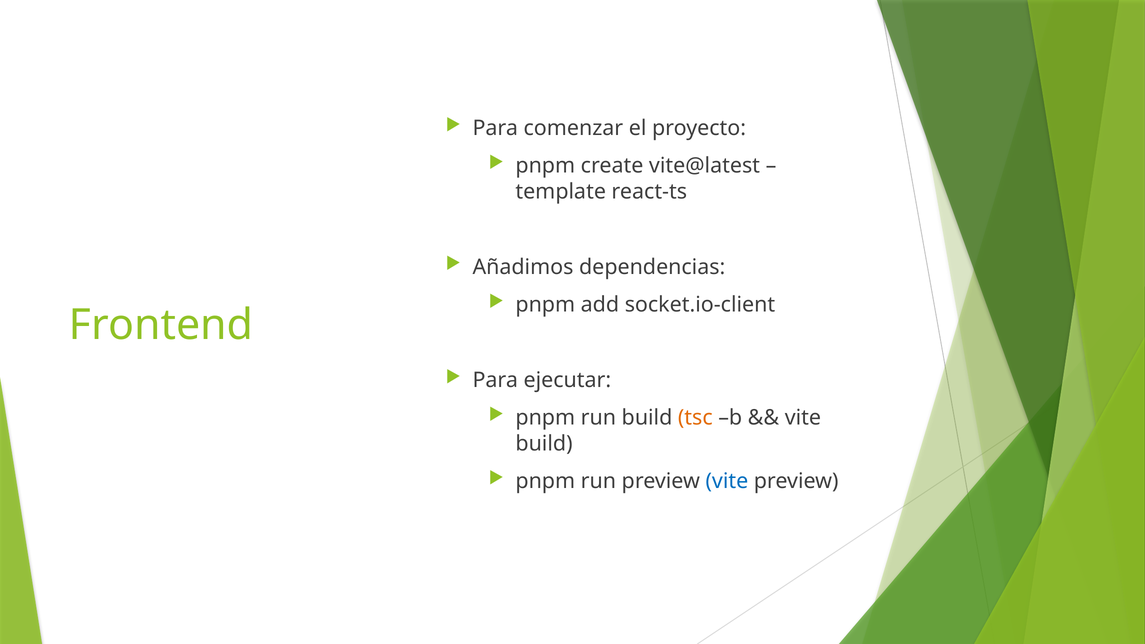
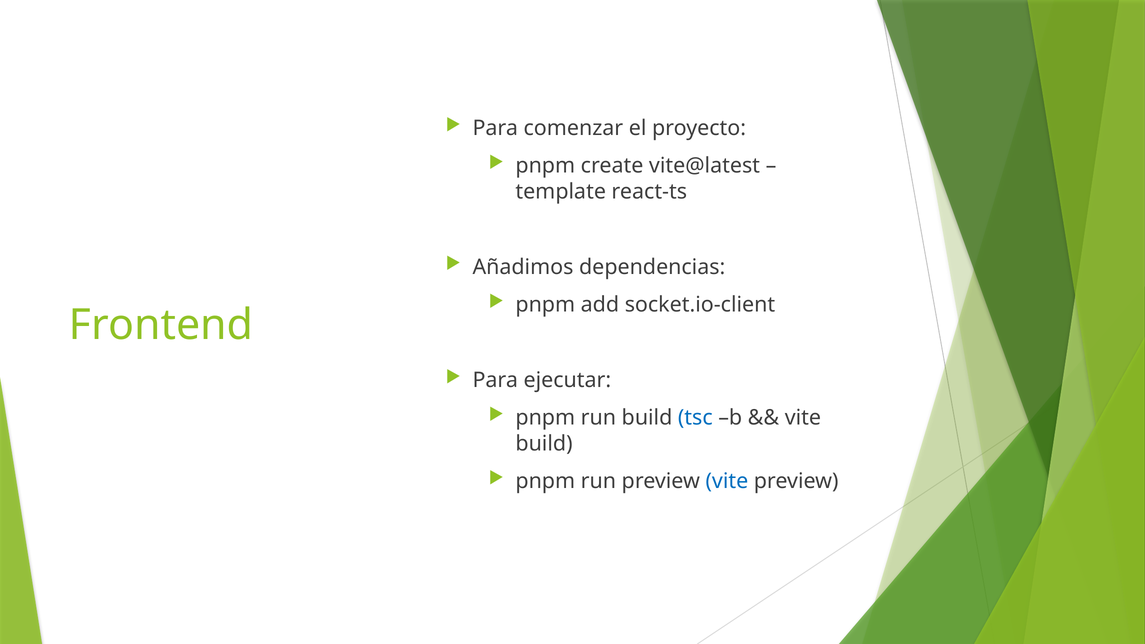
tsc colour: orange -> blue
